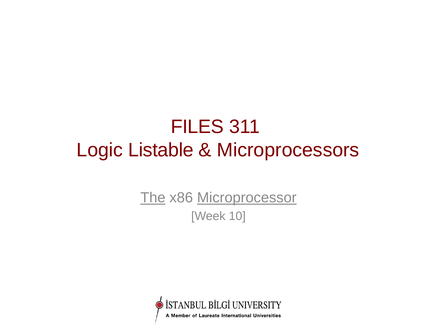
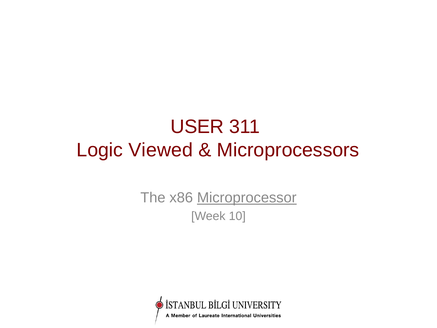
FILES: FILES -> USER
Listable: Listable -> Viewed
The underline: present -> none
